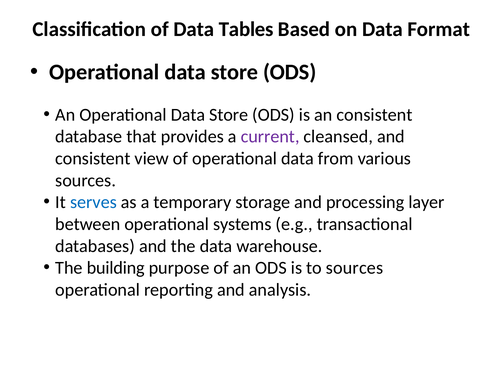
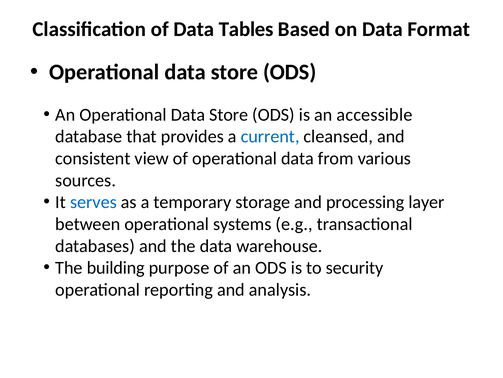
an consistent: consistent -> accessible
current colour: purple -> blue
to sources: sources -> security
